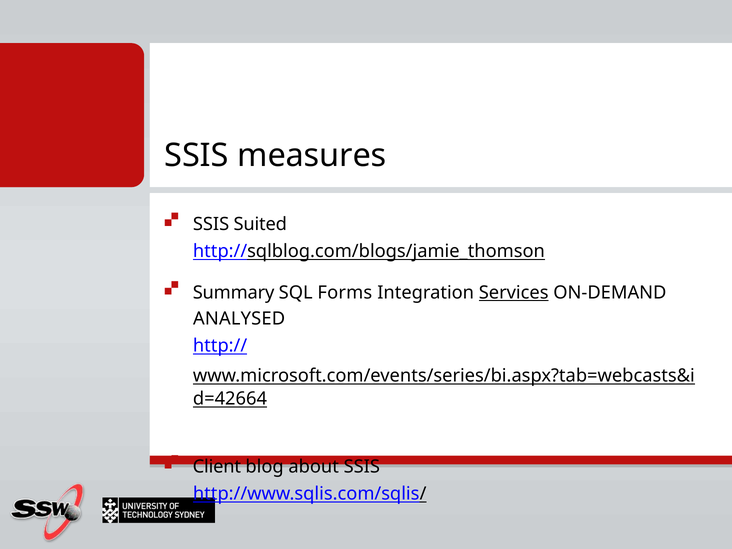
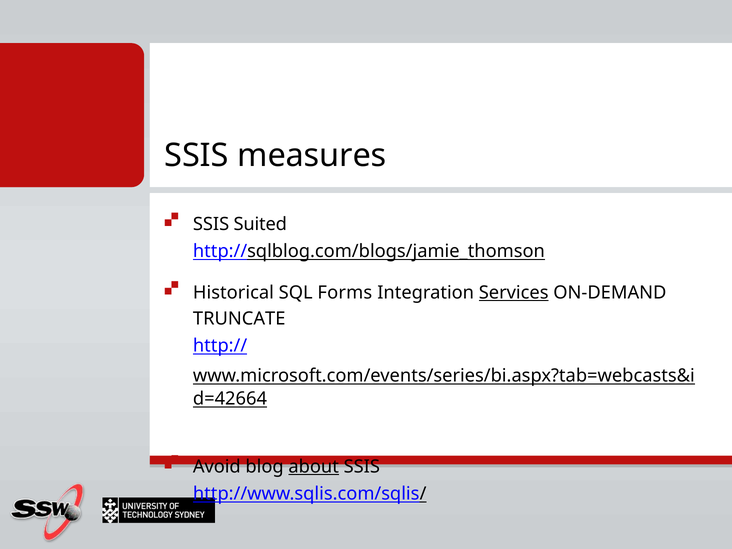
Summary: Summary -> Historical
ANALYSED: ANALYSED -> TRUNCATE
Client: Client -> Avoid
about underline: none -> present
